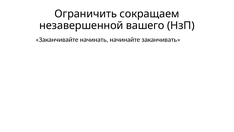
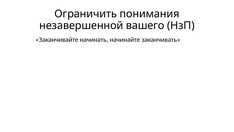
сокращаем: сокращаем -> понимания
